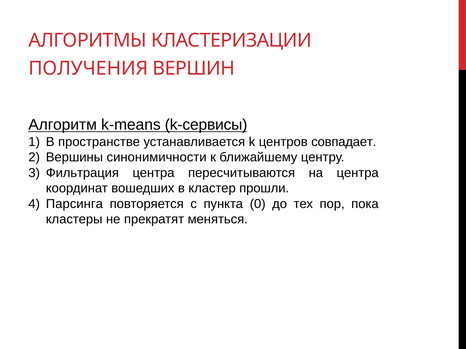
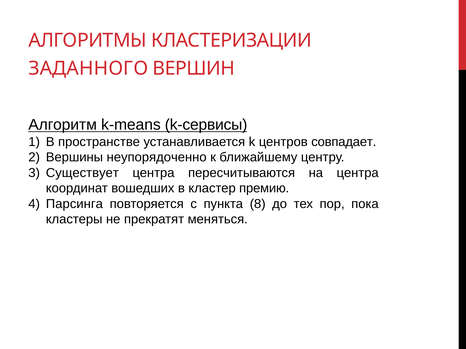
ПОЛУЧЕНИЯ: ПОЛУЧЕНИЯ -> ЗАДАННОГО
синонимичности: синонимичности -> неупорядоченно
Фильтрация: Фильтрация -> Существует
прошли: прошли -> премию
0: 0 -> 8
